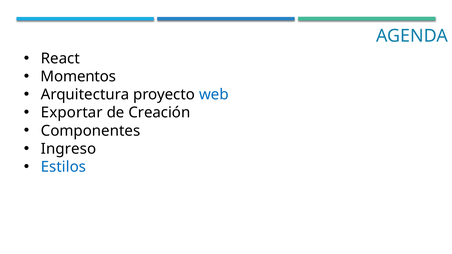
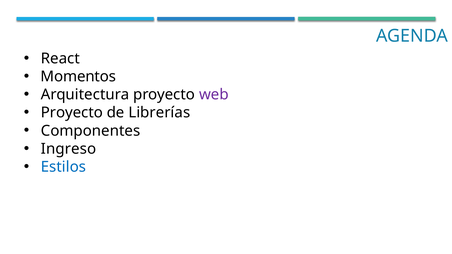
web colour: blue -> purple
Exportar at (72, 113): Exportar -> Proyecto
Creación: Creación -> Librerías
